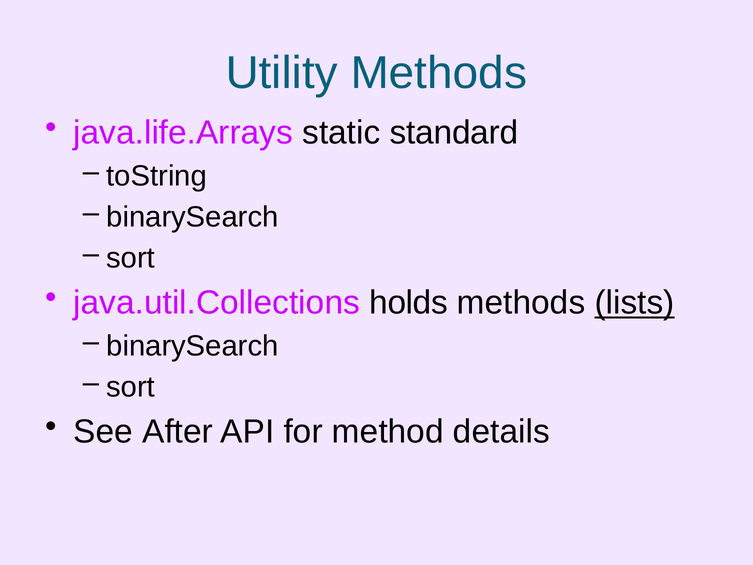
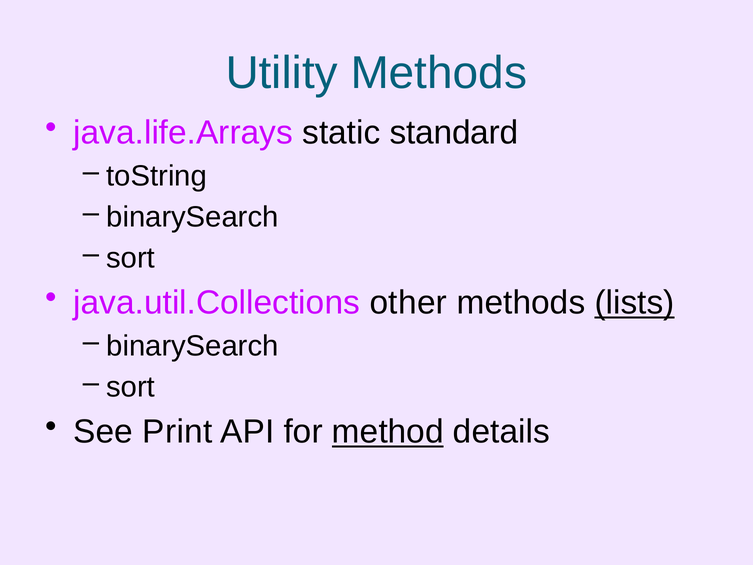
holds: holds -> other
After: After -> Print
method underline: none -> present
